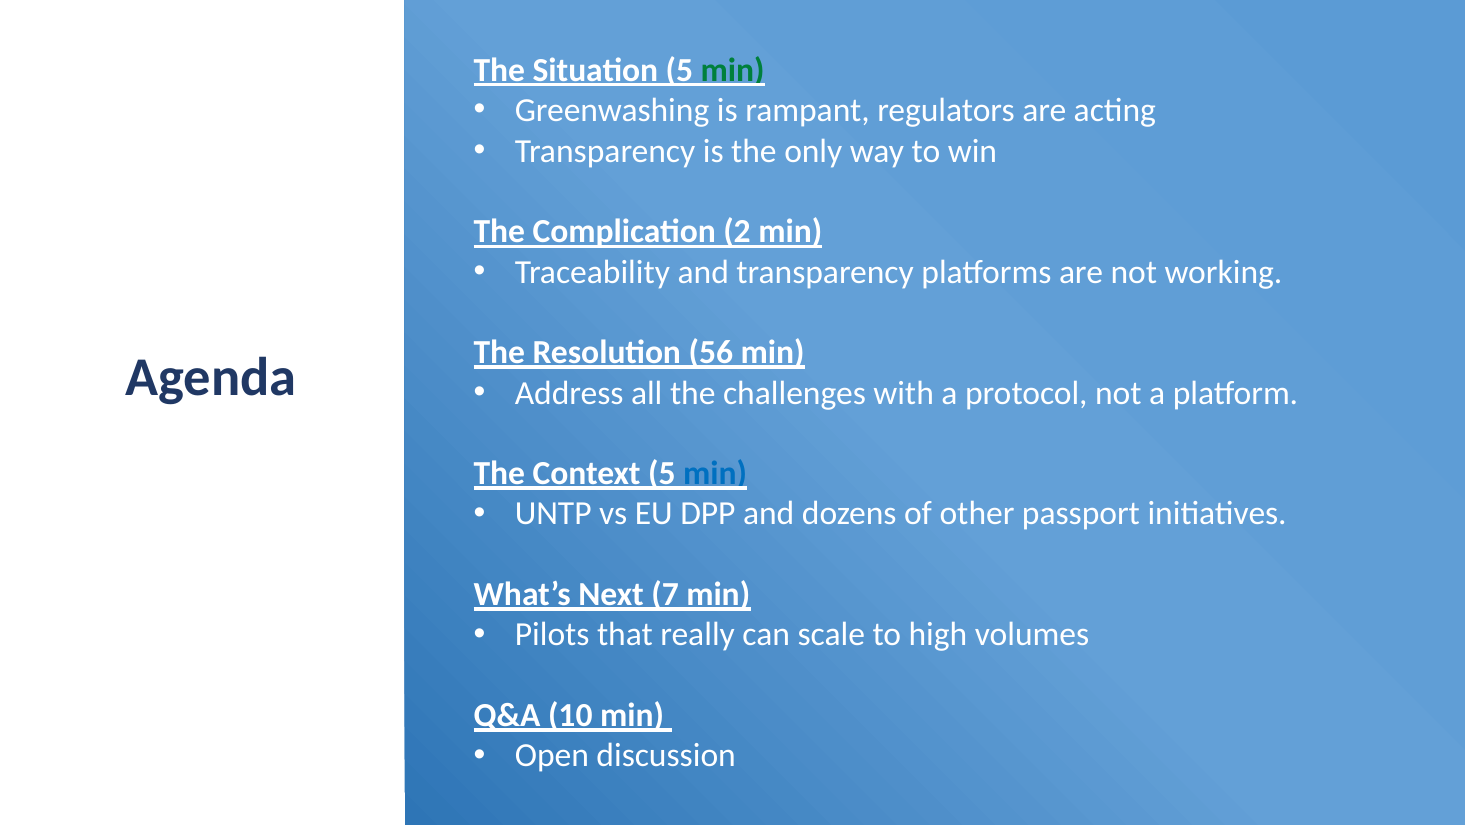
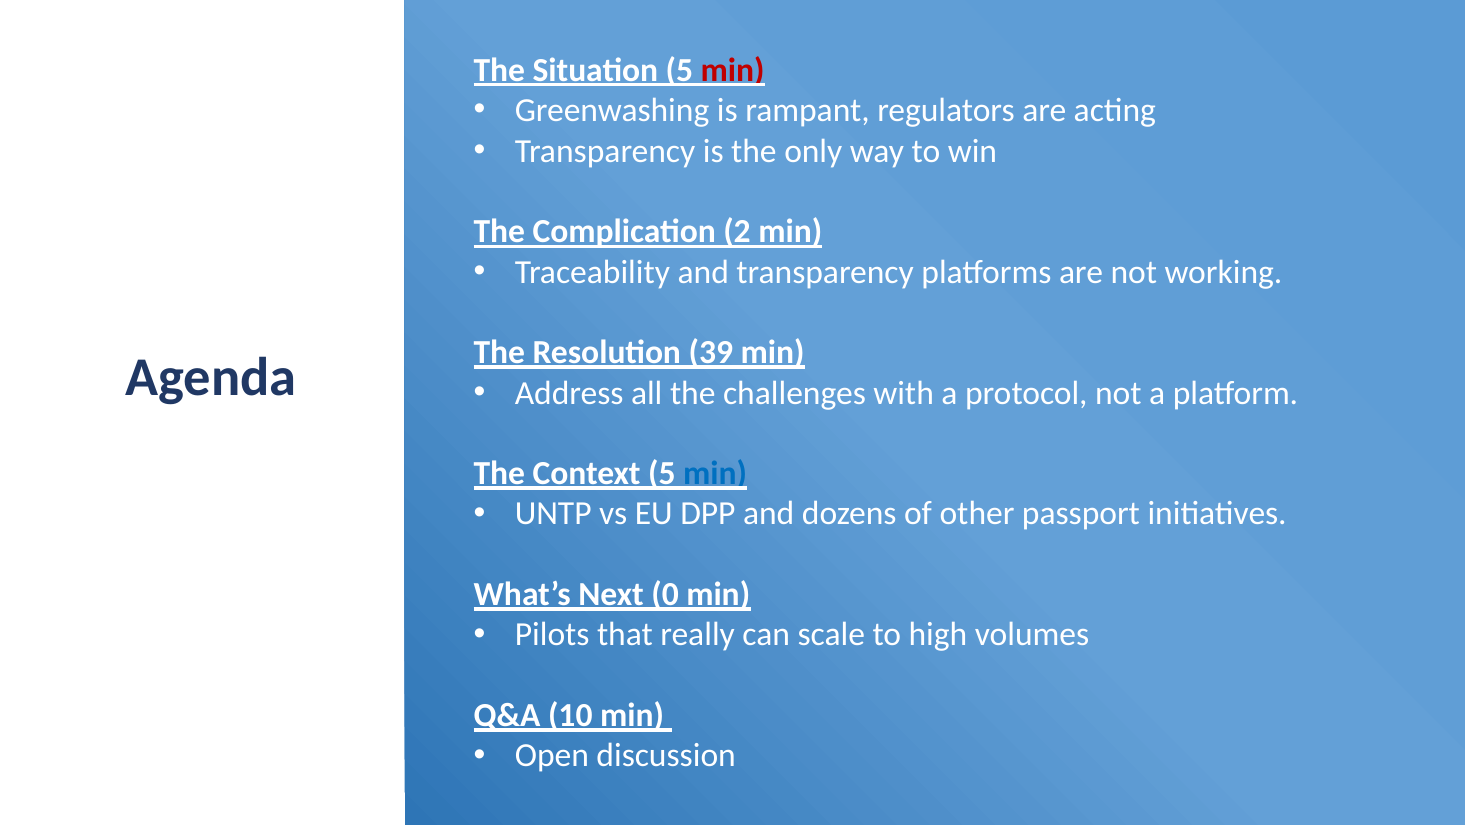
min at (733, 70) colour: green -> red
56: 56 -> 39
7: 7 -> 0
